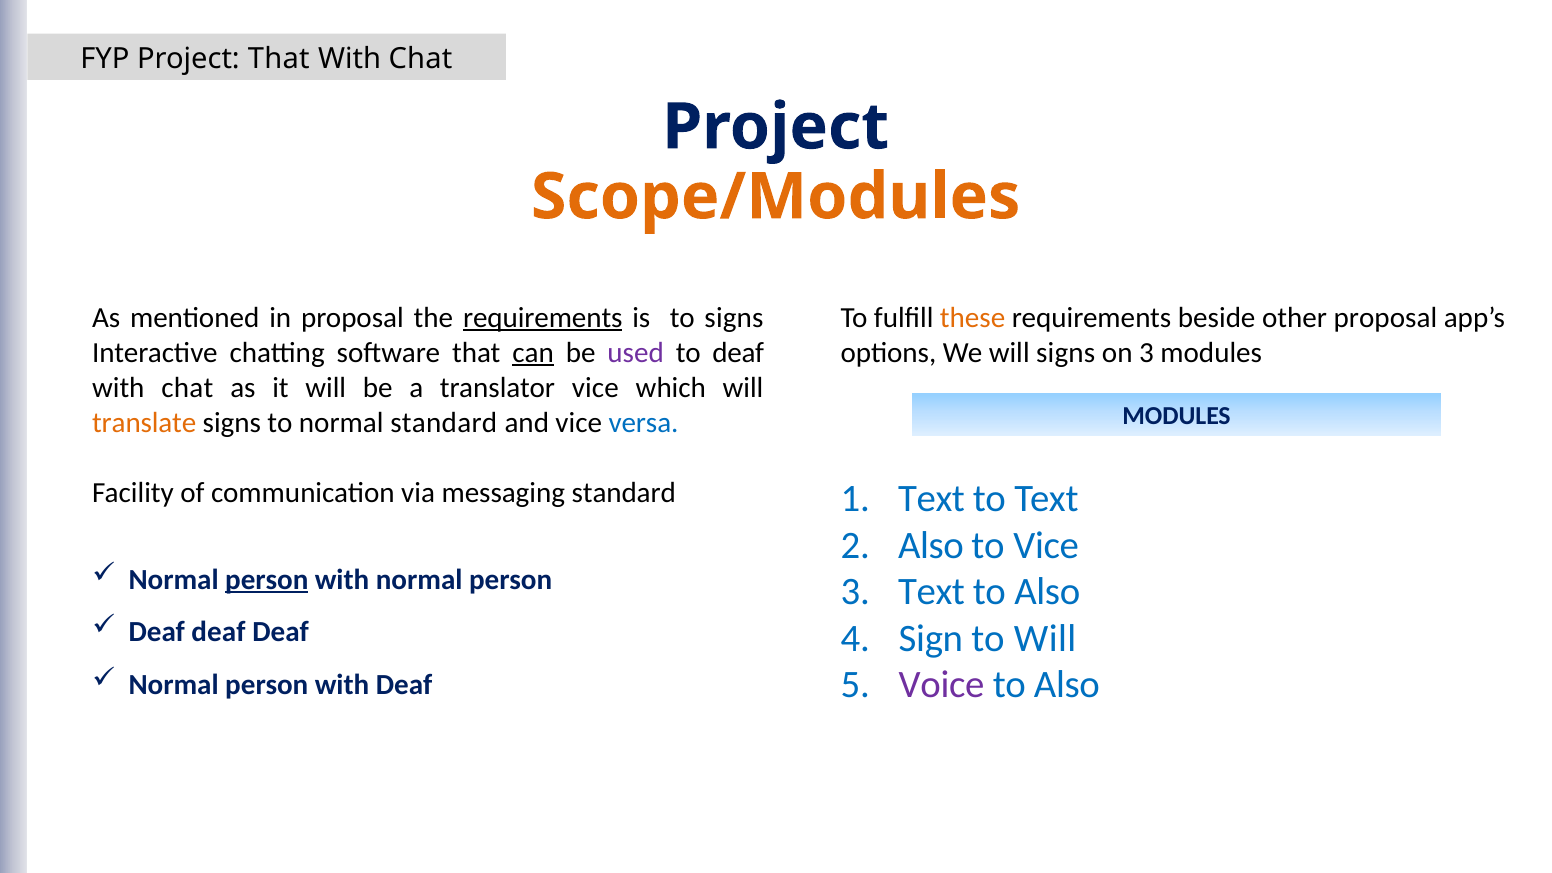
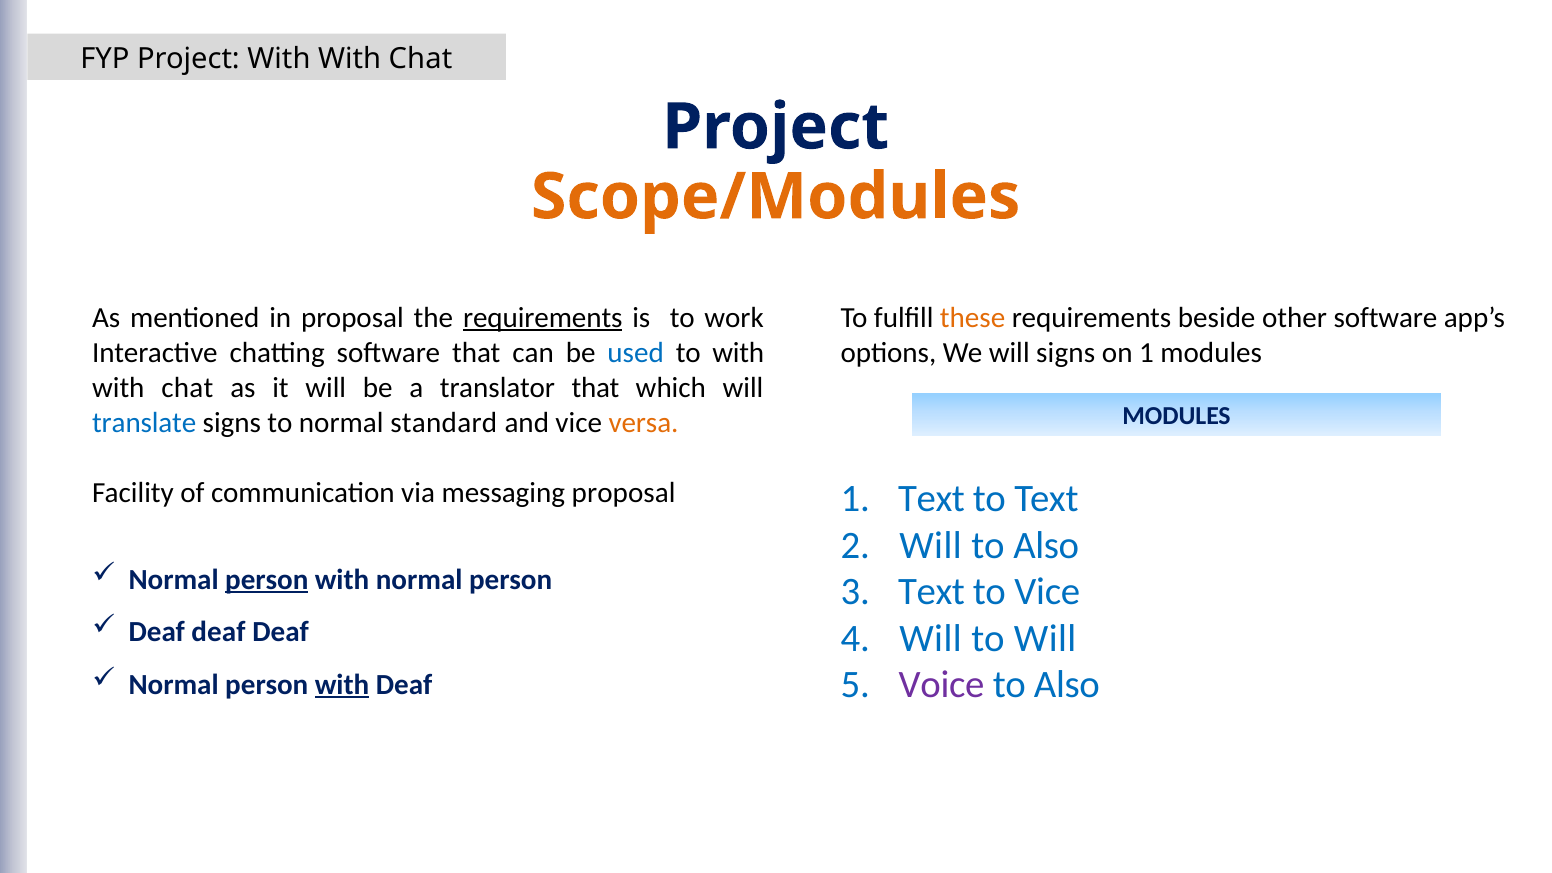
Project That: That -> With
other proposal: proposal -> software
to signs: signs -> work
on 3: 3 -> 1
can underline: present -> none
used colour: purple -> blue
to deaf: deaf -> with
translator vice: vice -> that
translate colour: orange -> blue
versa colour: blue -> orange
messaging standard: standard -> proposal
Also at (931, 545): Also -> Will
Vice at (1046, 545): Vice -> Also
Also at (1047, 592): Also -> Vice
Sign at (931, 639): Sign -> Will
with at (342, 684) underline: none -> present
